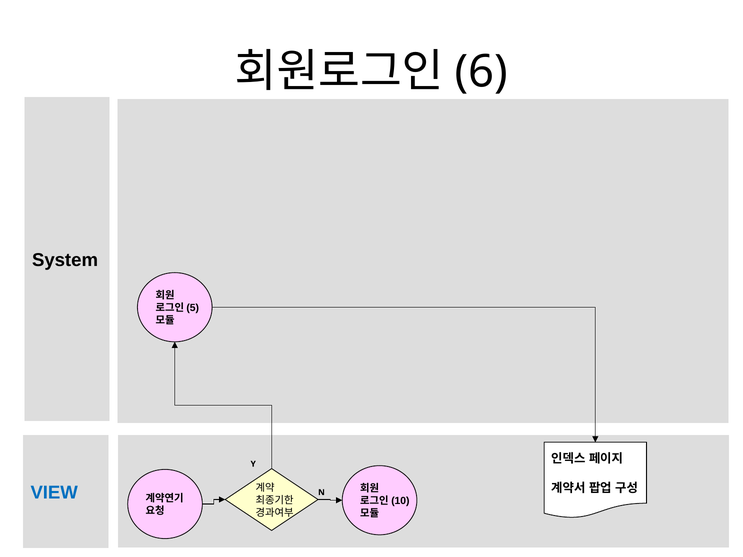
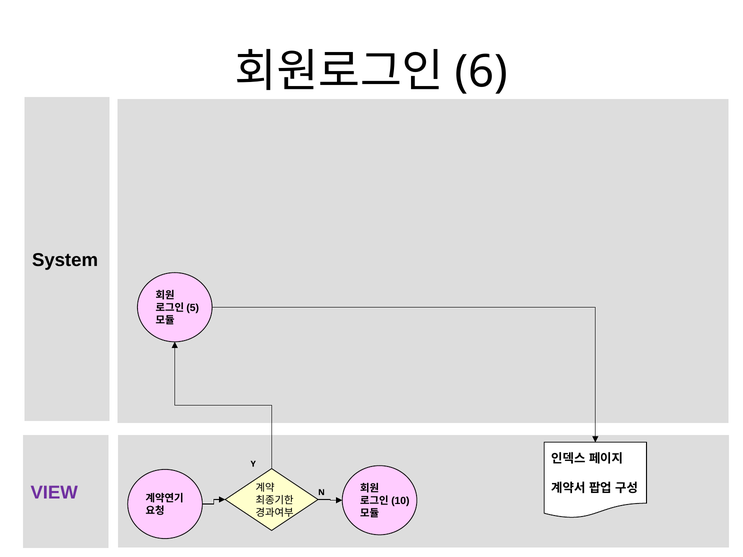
VIEW colour: blue -> purple
